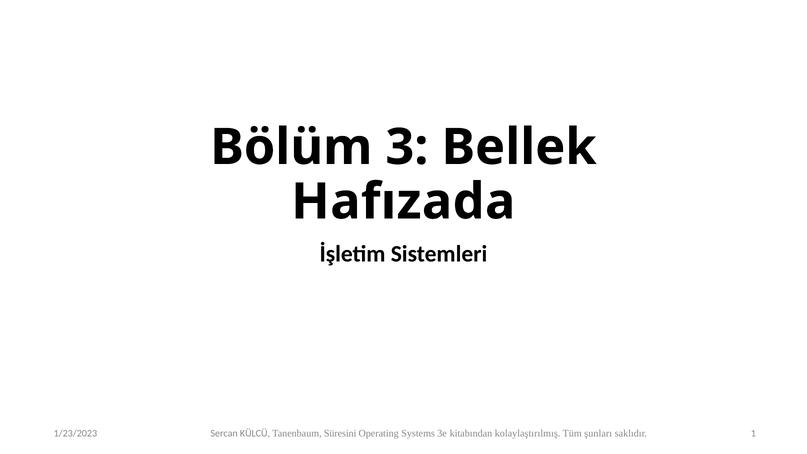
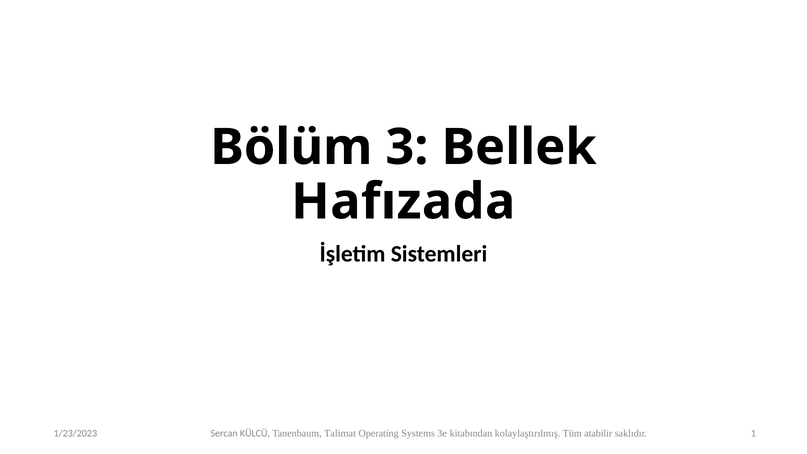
Süresini: Süresini -> Talimat
şunları: şunları -> atabilir
